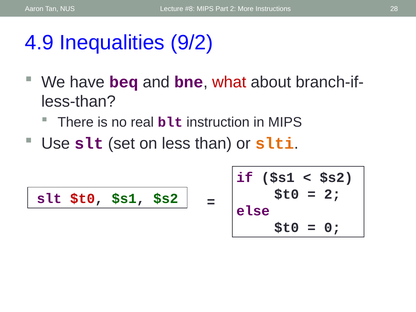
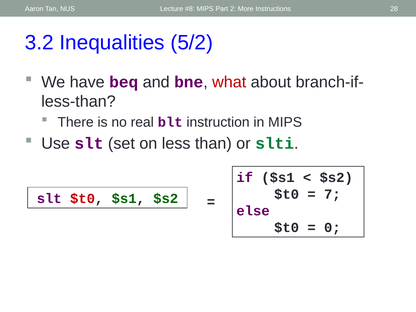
4.9: 4.9 -> 3.2
9/2: 9/2 -> 5/2
slti colour: orange -> green
2 at (332, 194): 2 -> 7
